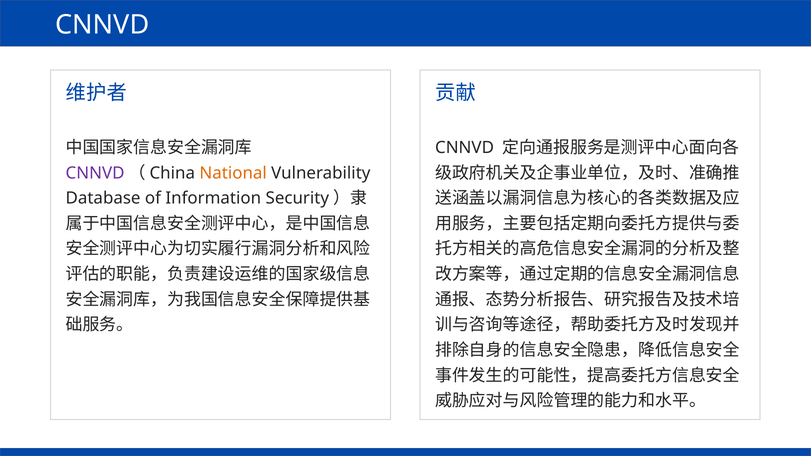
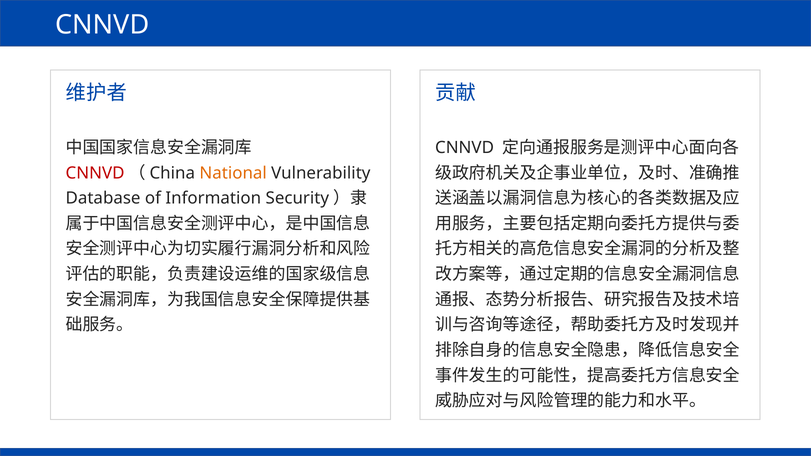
CNNVD at (95, 173) colour: purple -> red
